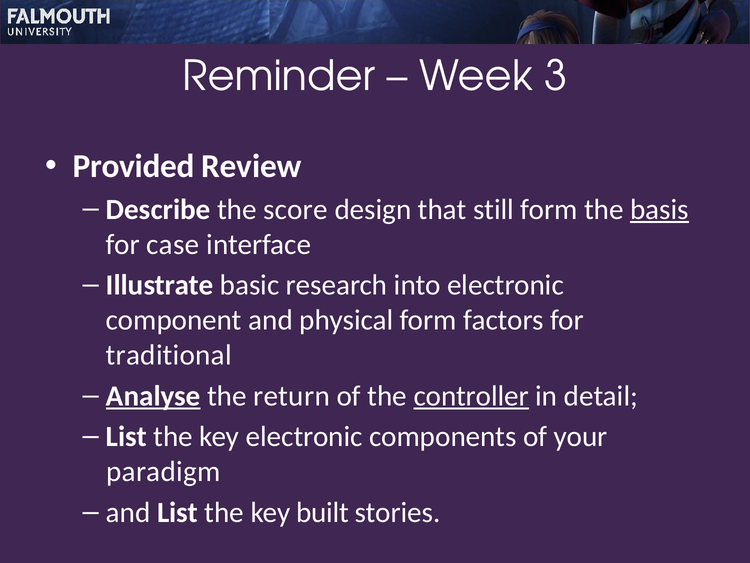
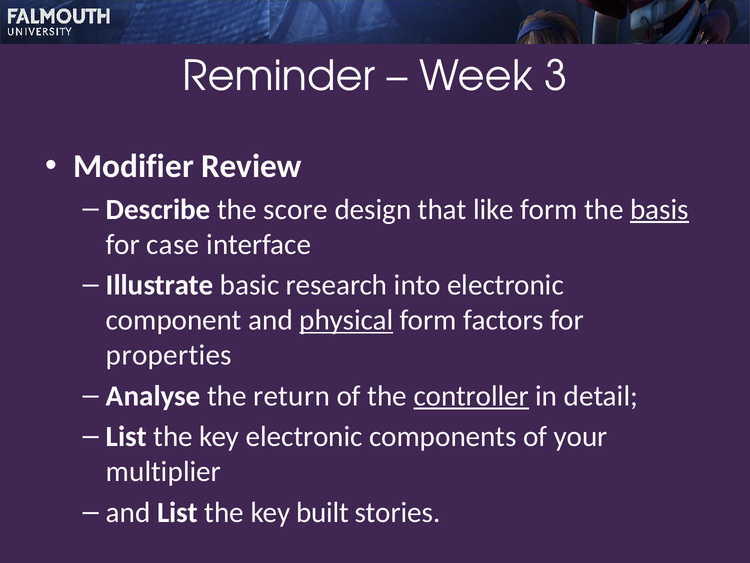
Provided: Provided -> Modifier
still: still -> like
physical underline: none -> present
traditional: traditional -> properties
Analyse underline: present -> none
paradigm: paradigm -> multiplier
